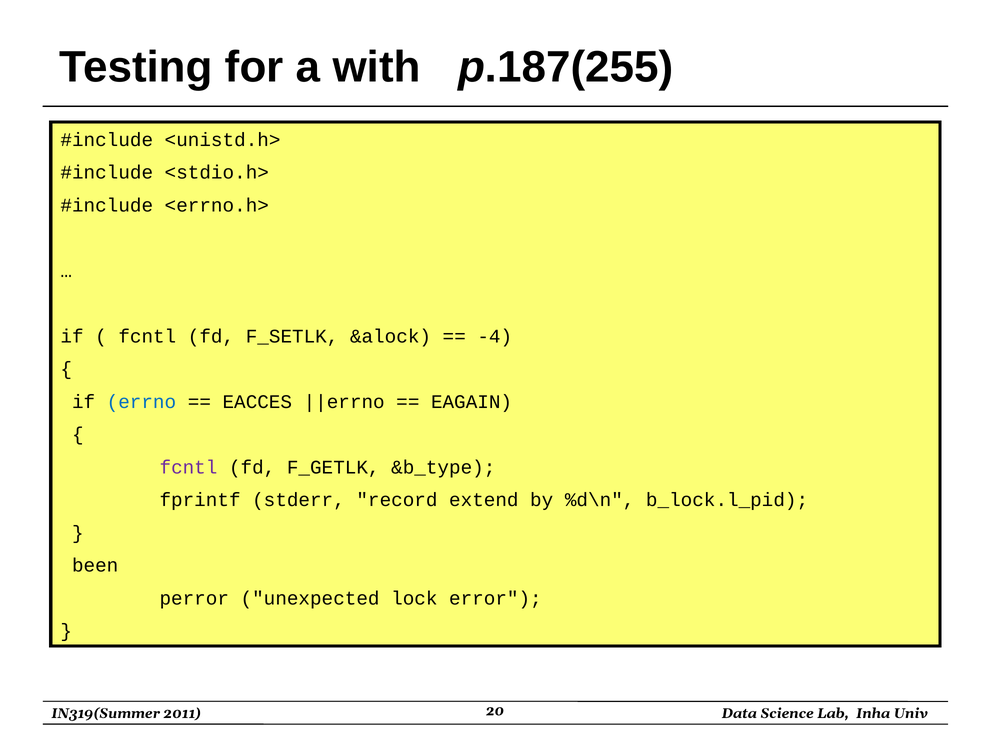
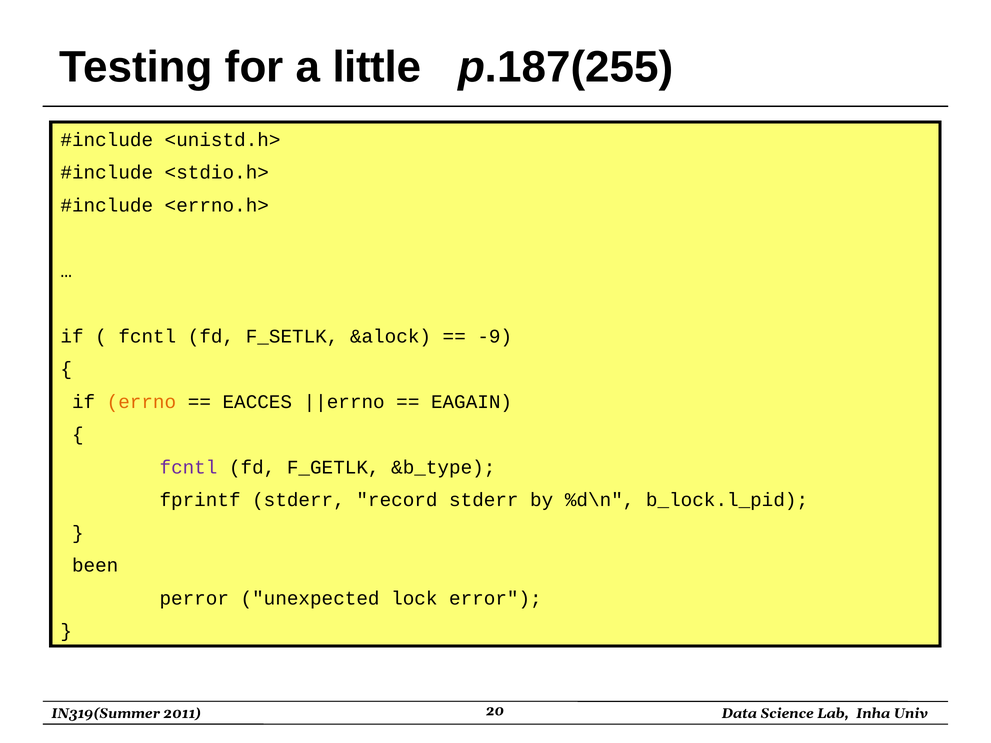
with: with -> little
-4: -4 -> -9
errno colour: blue -> orange
record extend: extend -> stderr
